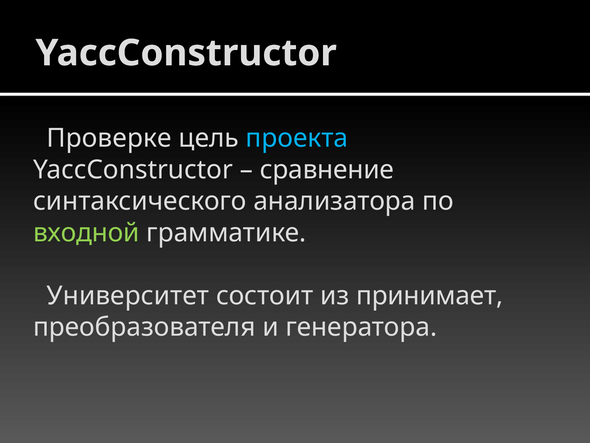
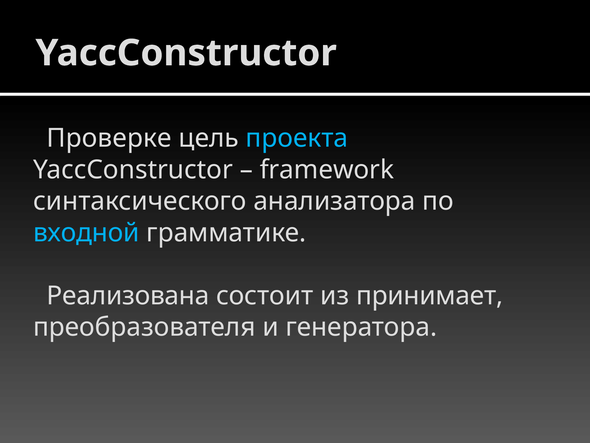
сравнение: сравнение -> framework
входной colour: light green -> light blue
Университет: Университет -> Реализована
